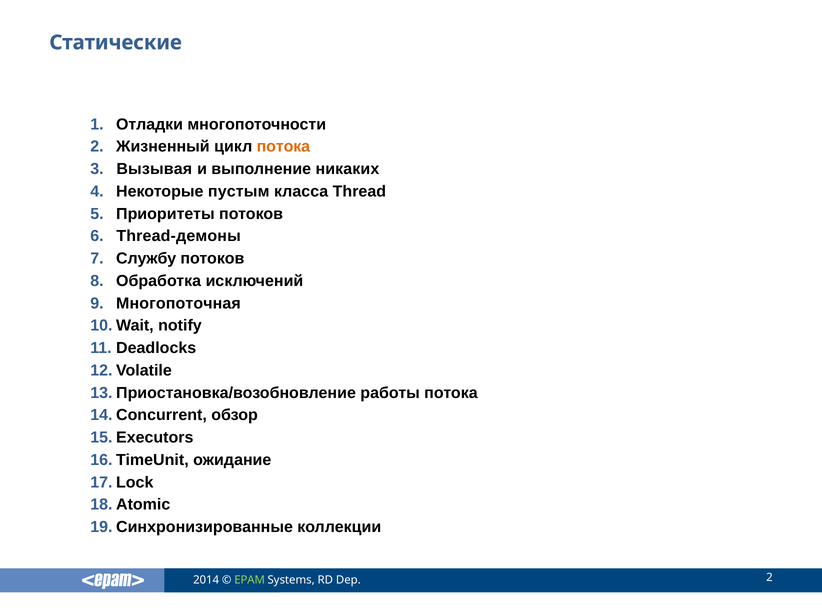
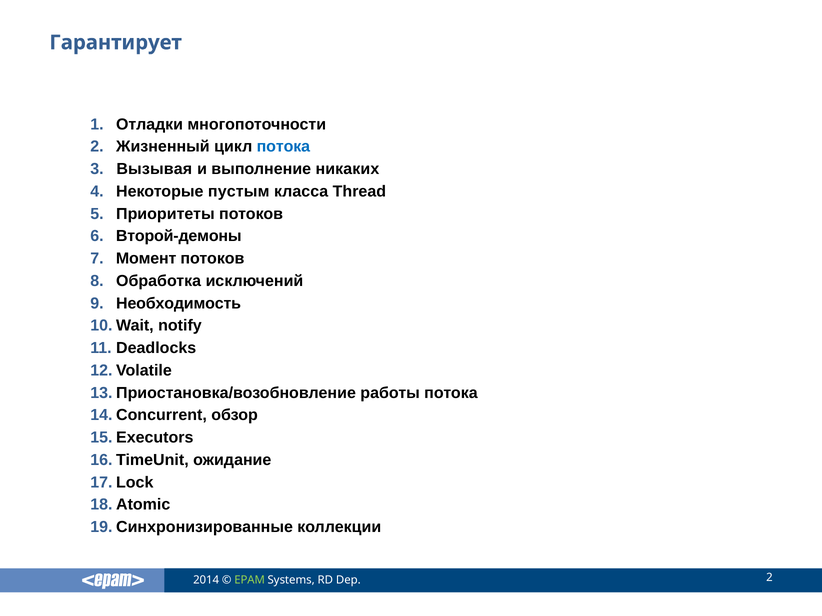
Статические: Статические -> Гарантирует
потока at (283, 147) colour: orange -> blue
Thread-демоны: Thread-демоны -> Второй-демоны
Службу: Службу -> Момент
Многопоточная: Многопоточная -> Необходимость
